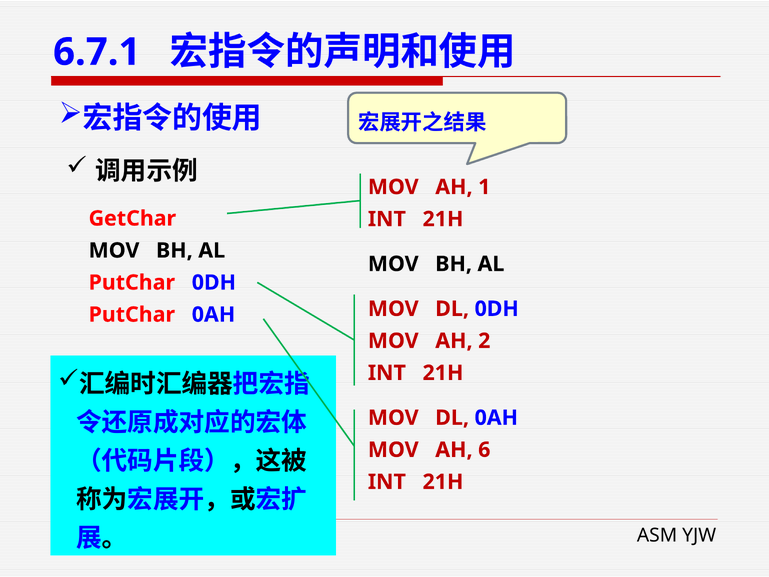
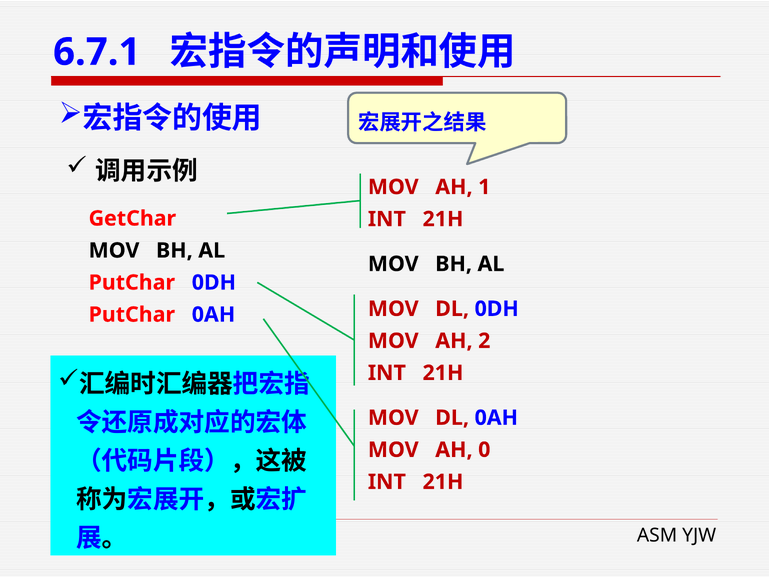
6: 6 -> 0
